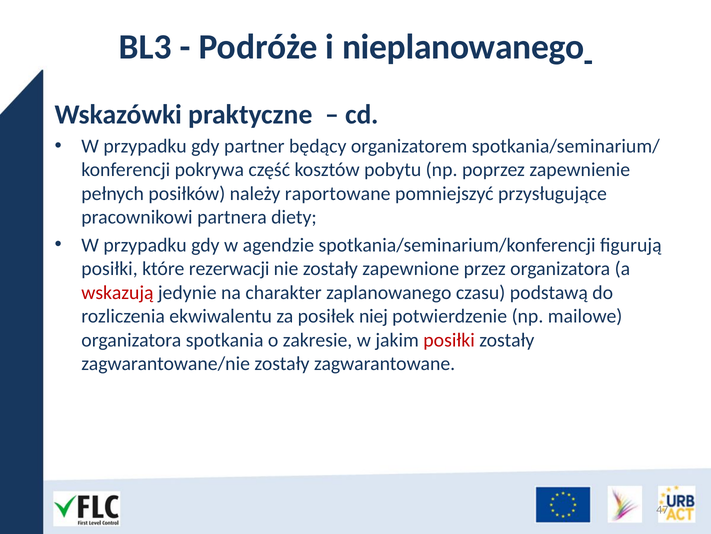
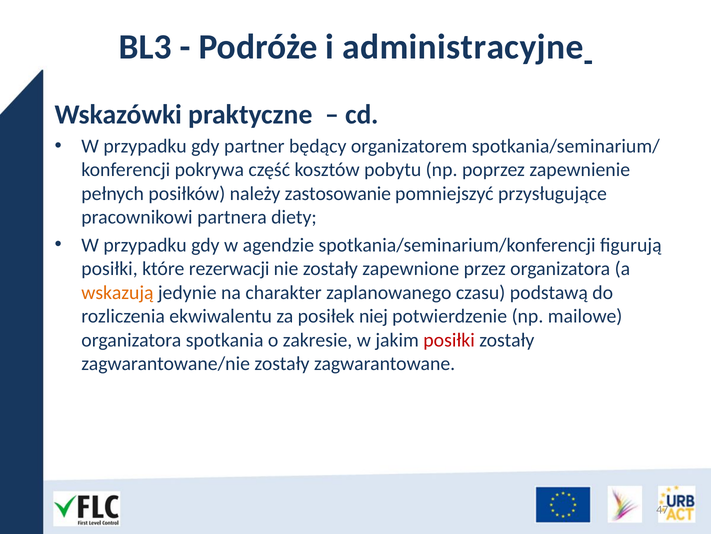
nieplanowanego: nieplanowanego -> administracyjne
raportowane: raportowane -> zastosowanie
wskazują colour: red -> orange
